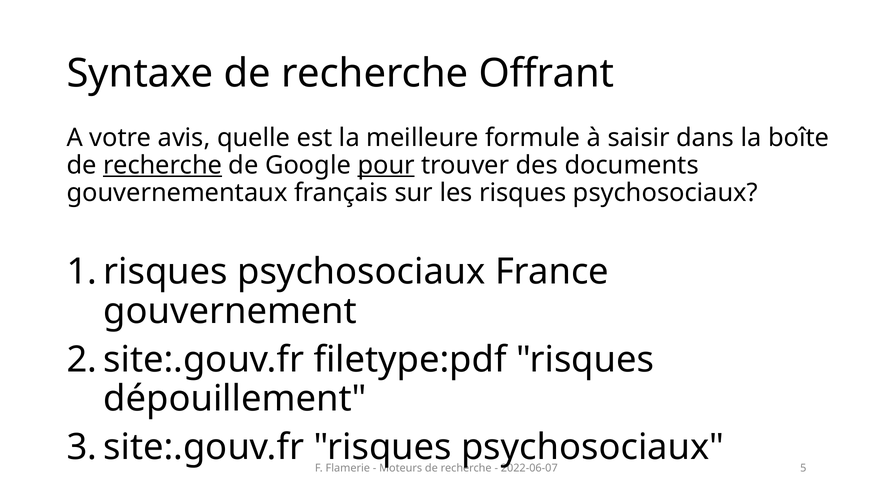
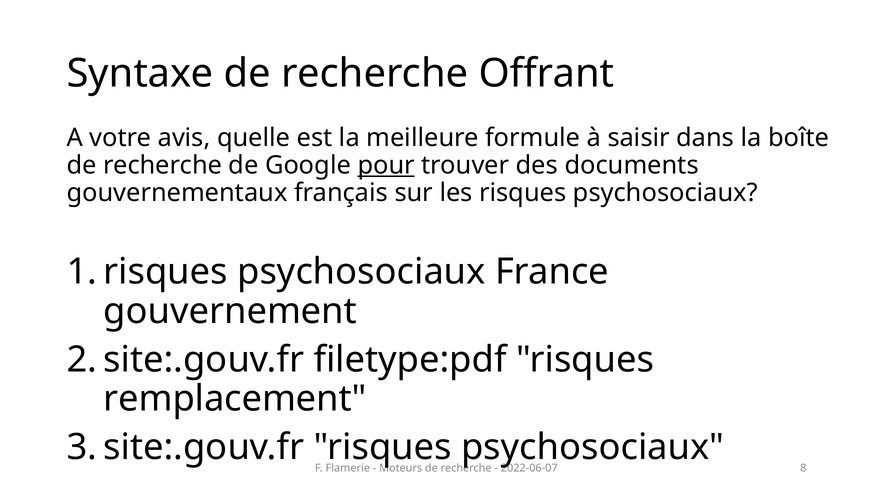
recherche at (163, 165) underline: present -> none
dépouillement: dépouillement -> remplacement
5: 5 -> 8
